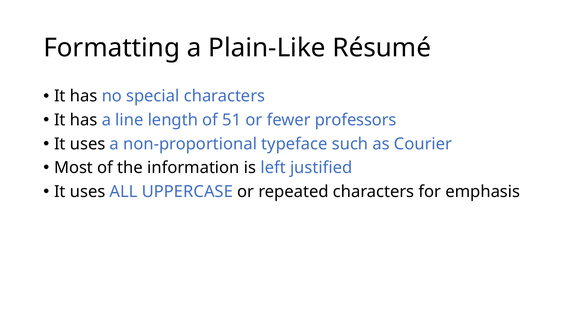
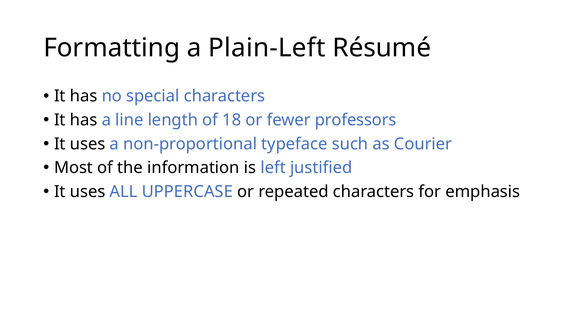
Plain-Like: Plain-Like -> Plain-Left
51: 51 -> 18
